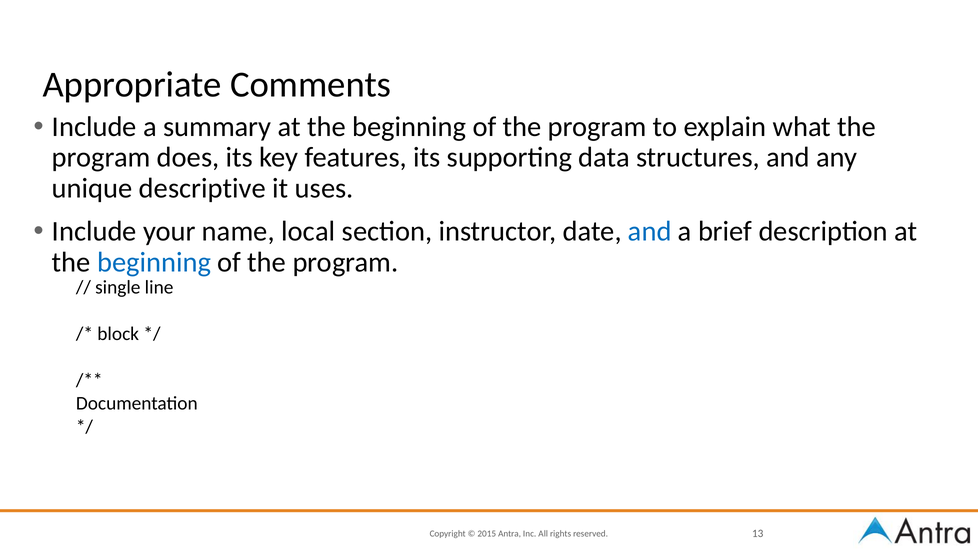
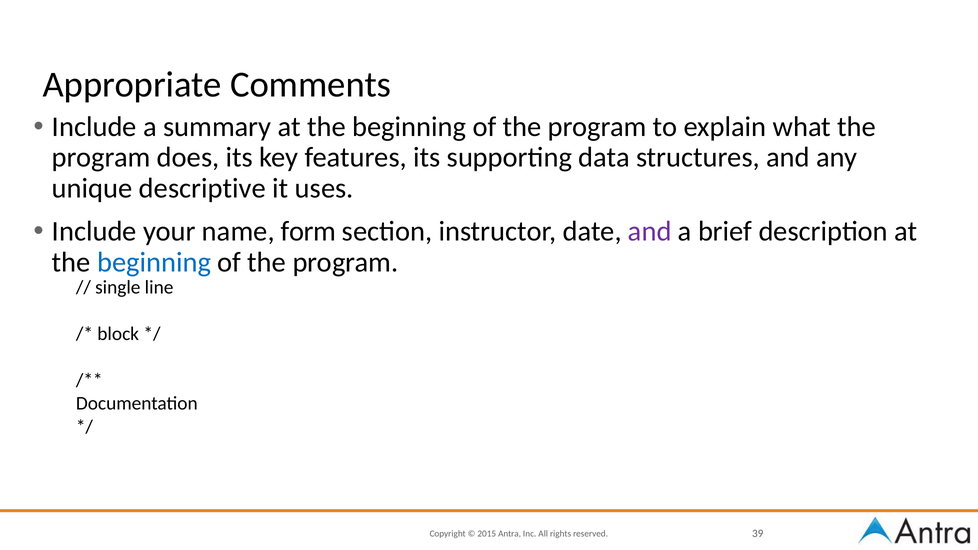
local: local -> form
and at (650, 232) colour: blue -> purple
13: 13 -> 39
